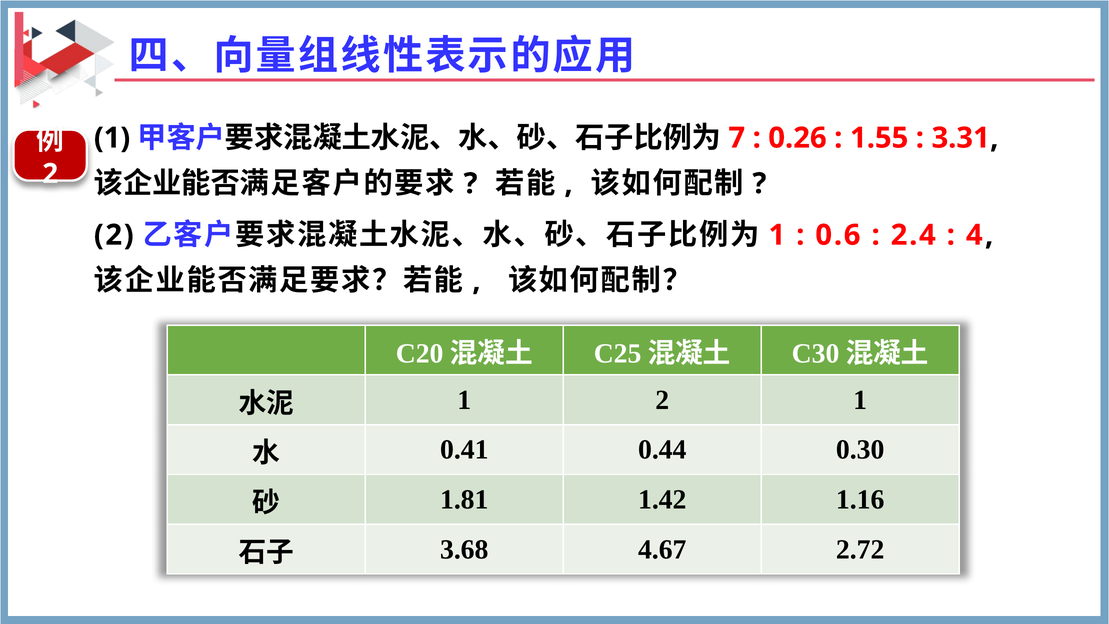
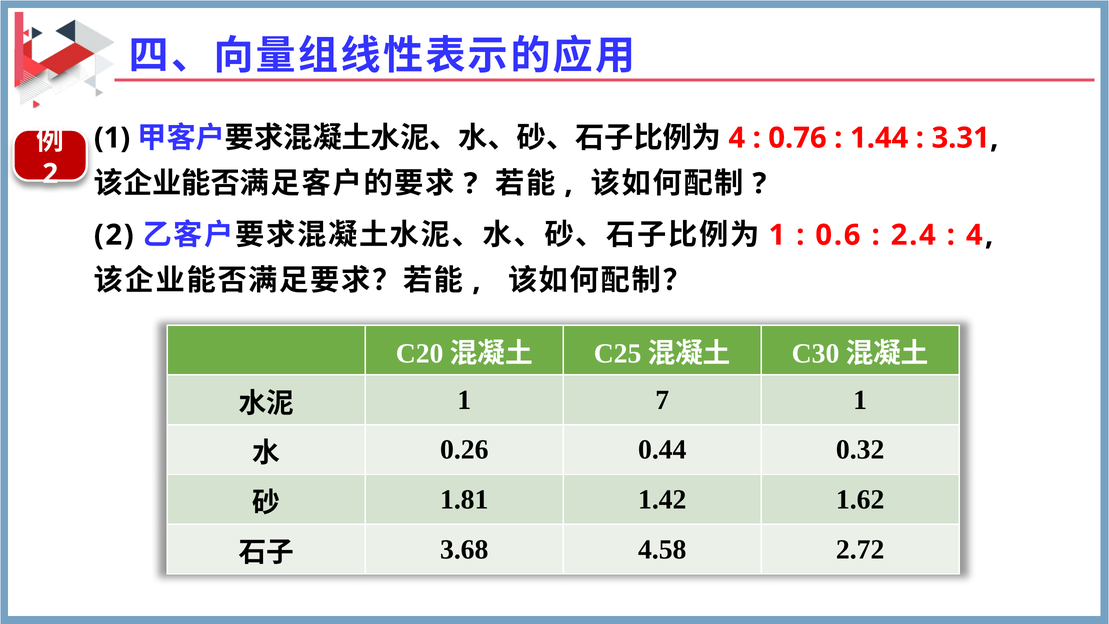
7 at (737, 138): 7 -> 4
0.26: 0.26 -> 0.76
1.55: 1.55 -> 1.44
1 2: 2 -> 7
0.41: 0.41 -> 0.26
0.30: 0.30 -> 0.32
1.16: 1.16 -> 1.62
4.67: 4.67 -> 4.58
